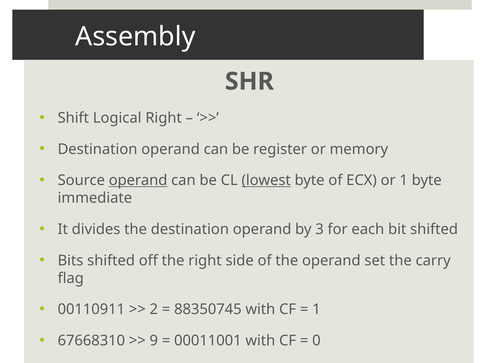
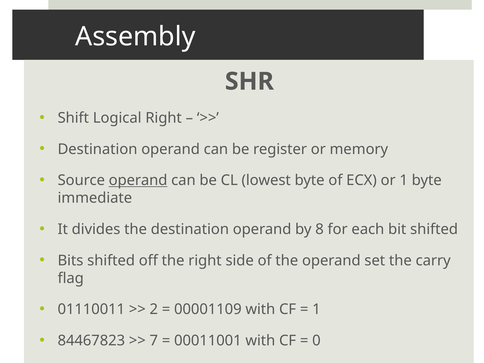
lowest underline: present -> none
3: 3 -> 8
00110911: 00110911 -> 01110011
88350745: 88350745 -> 00001109
67668310: 67668310 -> 84467823
9: 9 -> 7
